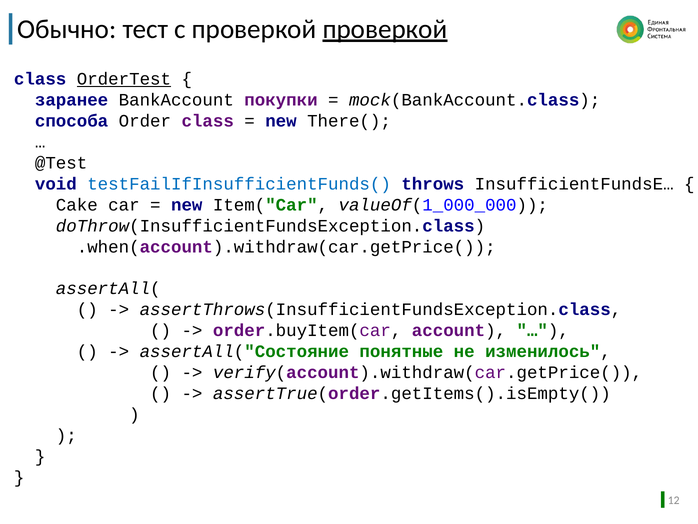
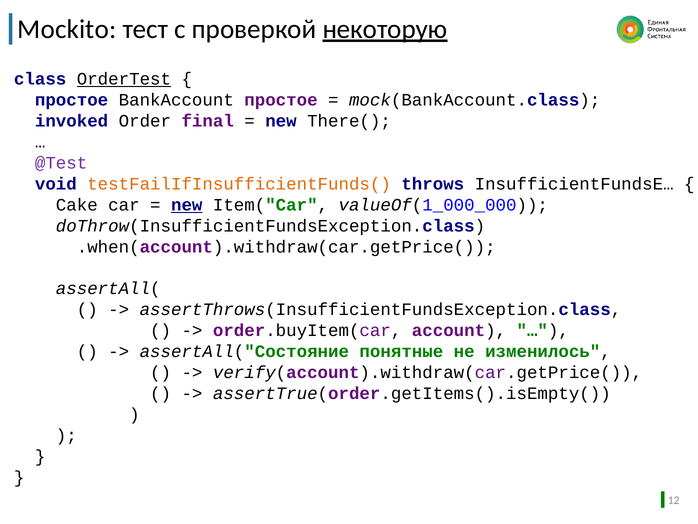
Обычно: Обычно -> Mockito
проверкой проверкой: проверкой -> некоторую
заранее at (72, 100): заранее -> простое
BankAccount покупки: покупки -> простое
способа: способа -> invoked
Order class: class -> final
@Test colour: black -> purple
testFailIfInsufficientFunds( colour: blue -> orange
new at (187, 205) underline: none -> present
